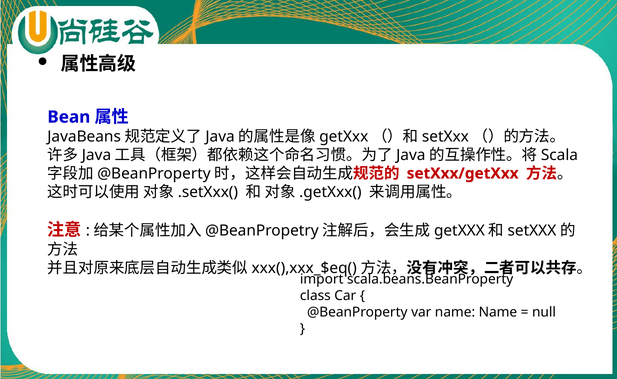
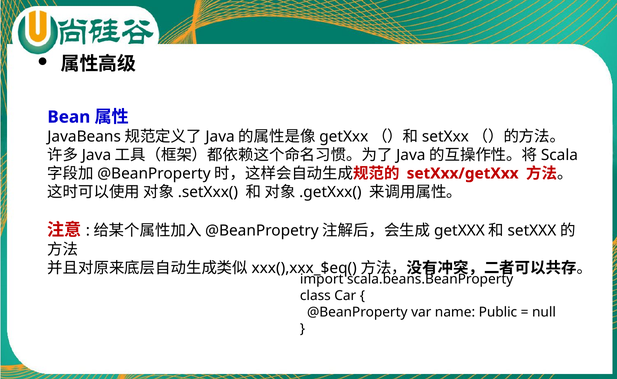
name Name: Name -> Public
